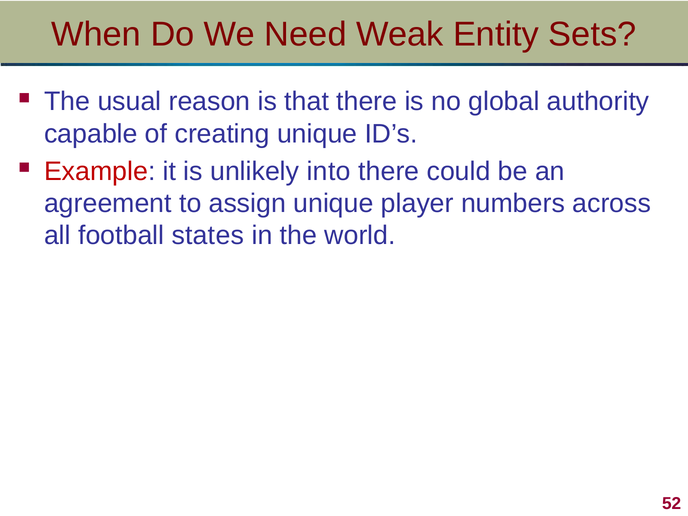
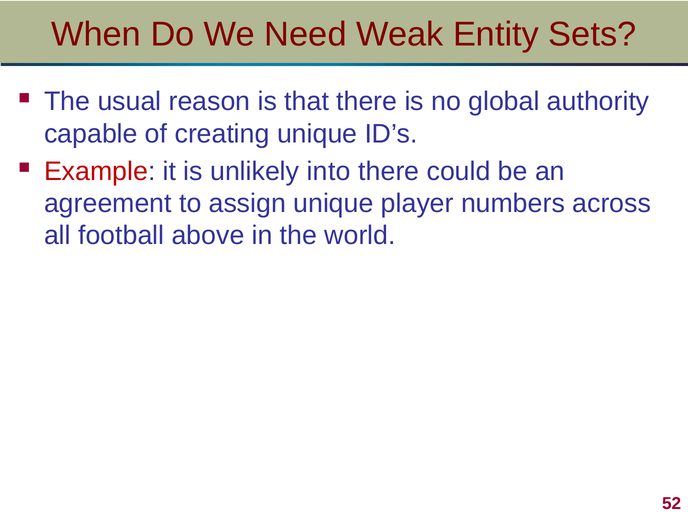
states: states -> above
